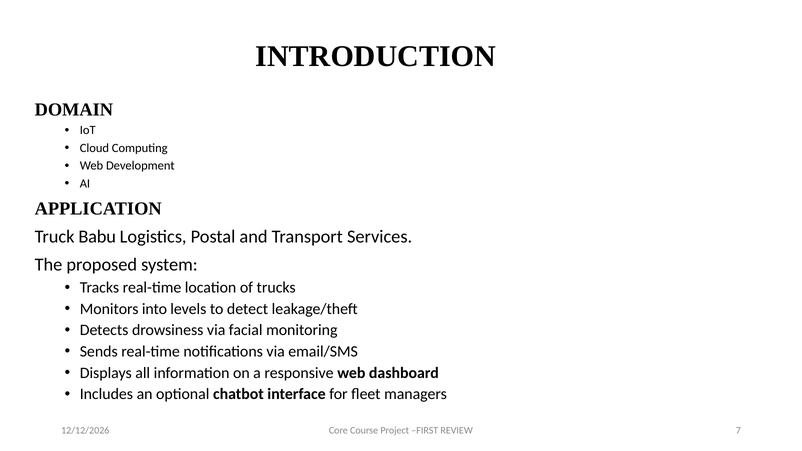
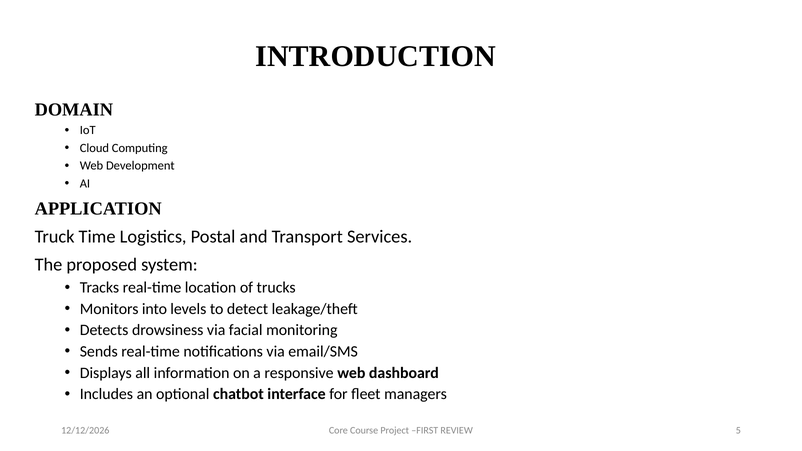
Babu: Babu -> Time
7: 7 -> 5
